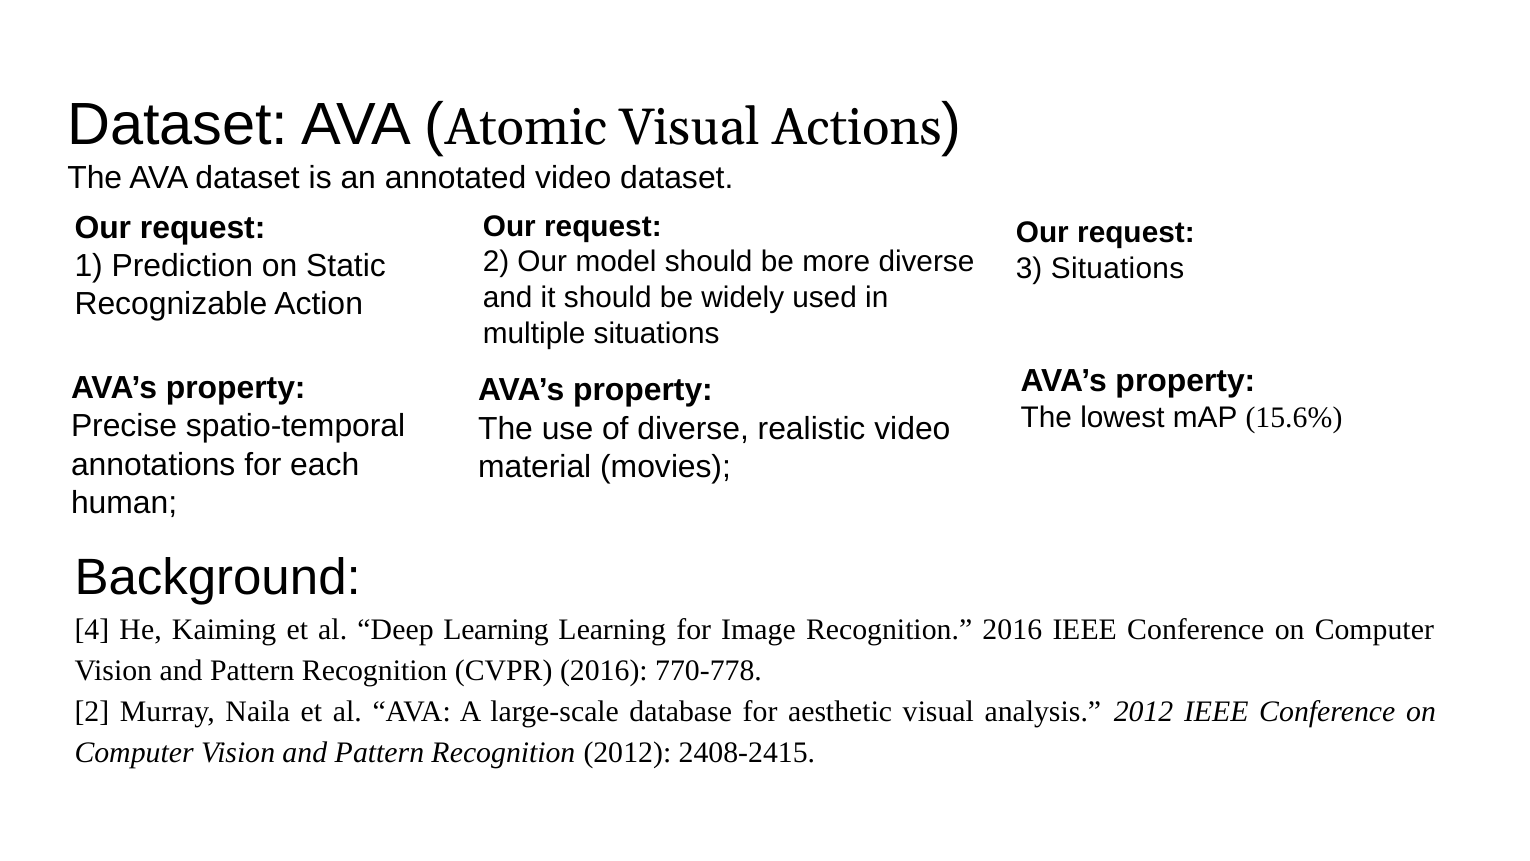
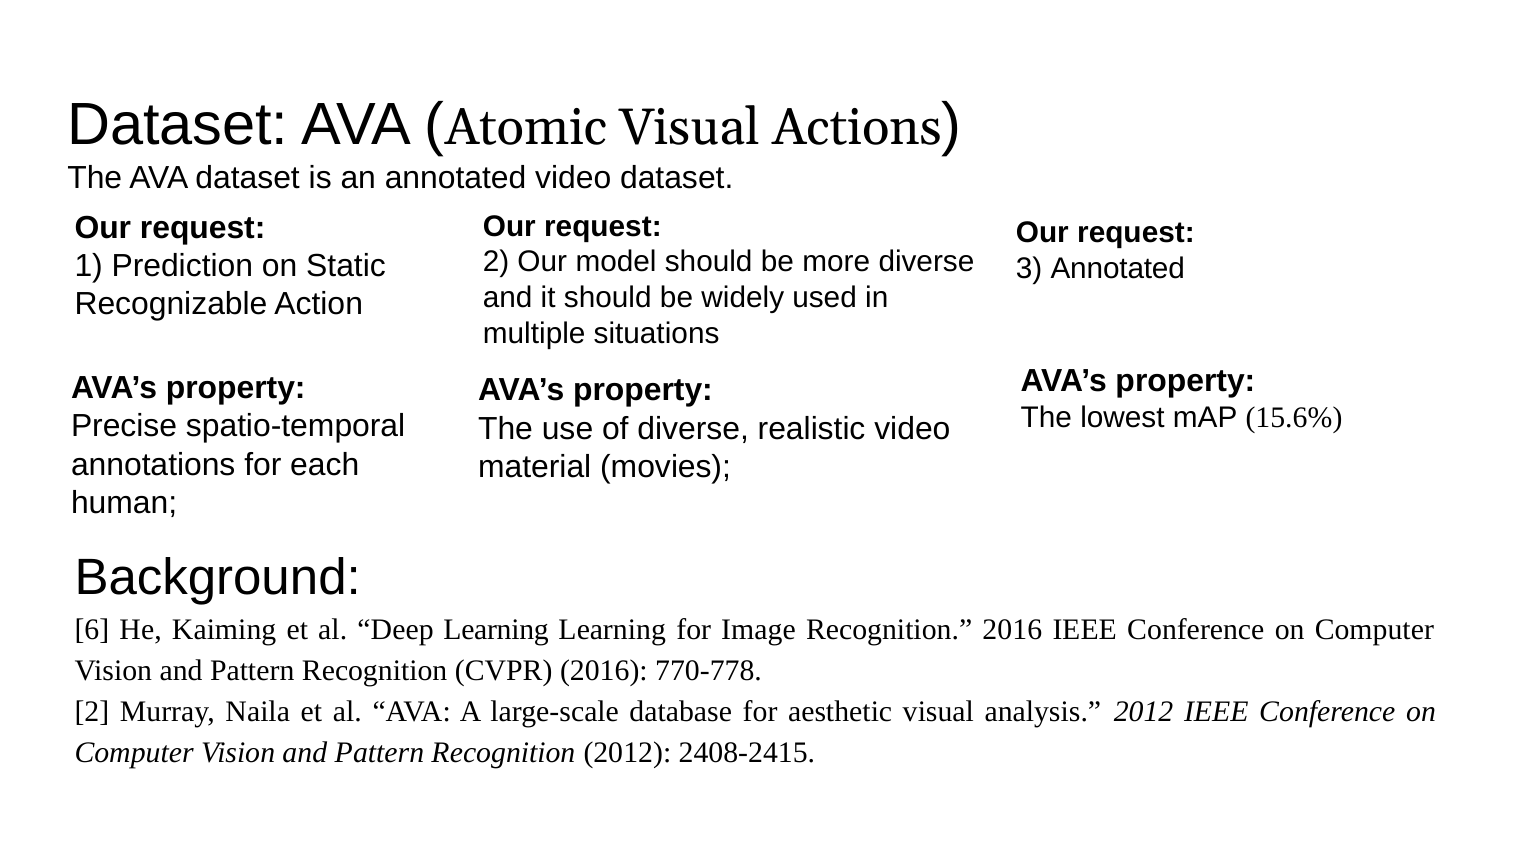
3 Situations: Situations -> Annotated
4: 4 -> 6
